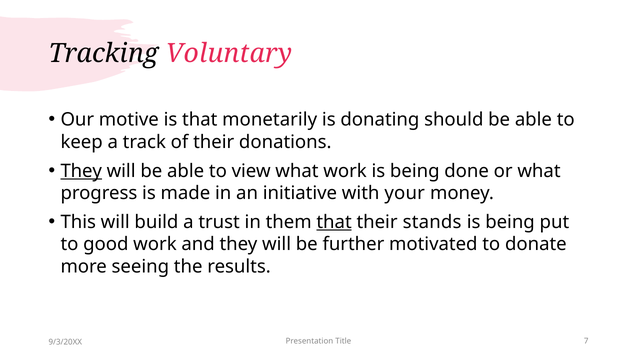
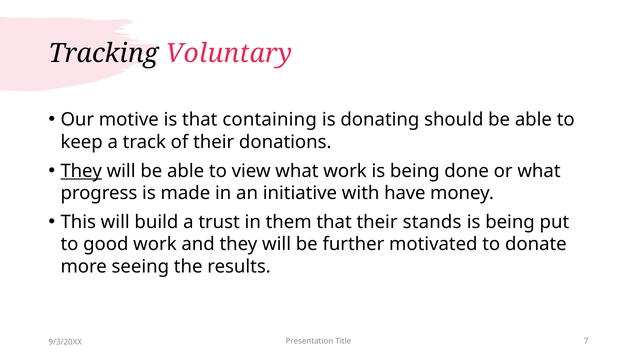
monetarily: monetarily -> containing
your: your -> have
that at (334, 222) underline: present -> none
